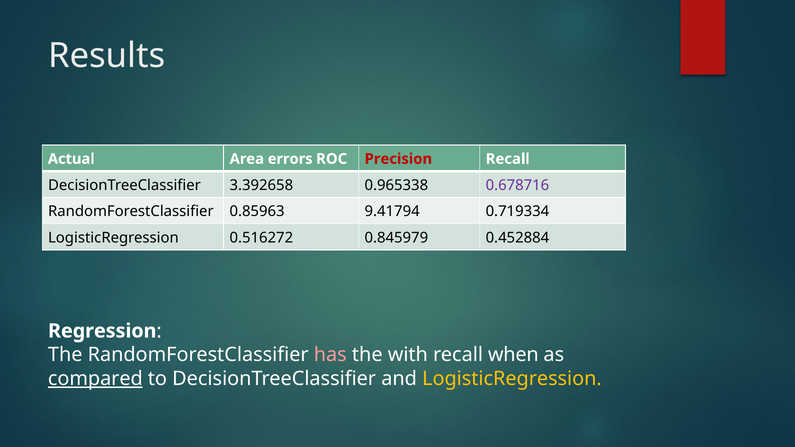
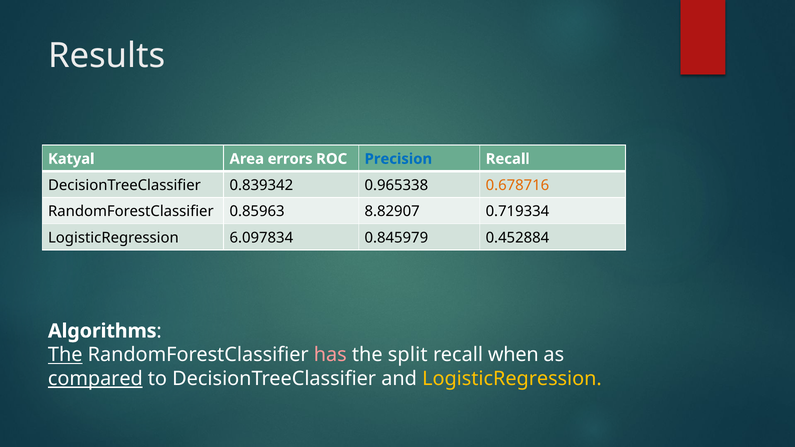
Actual: Actual -> Katyal
Precision colour: red -> blue
3.392658: 3.392658 -> 0.839342
0.678716 colour: purple -> orange
9.41794: 9.41794 -> 8.82907
0.516272: 0.516272 -> 6.097834
Regression: Regression -> Algorithms
The at (65, 355) underline: none -> present
with: with -> split
